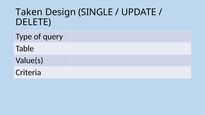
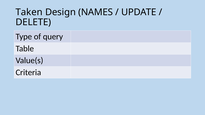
SINGLE: SINGLE -> NAMES
